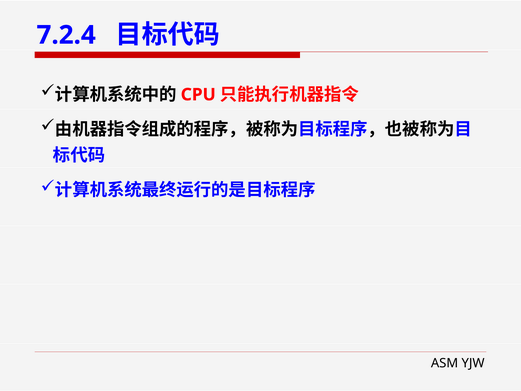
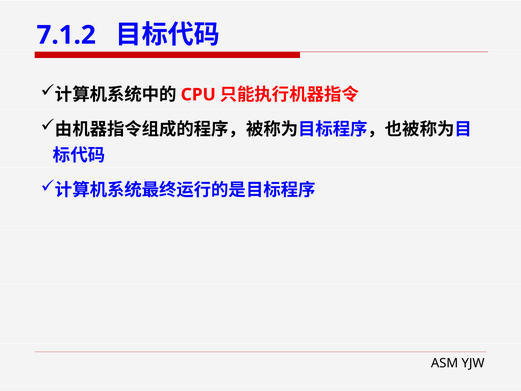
7.2.4: 7.2.4 -> 7.1.2
